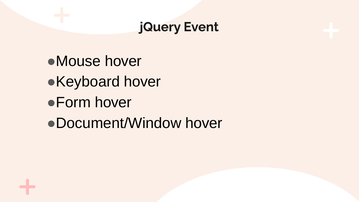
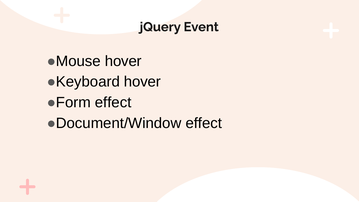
●Form hover: hover -> effect
●Document/Window hover: hover -> effect
